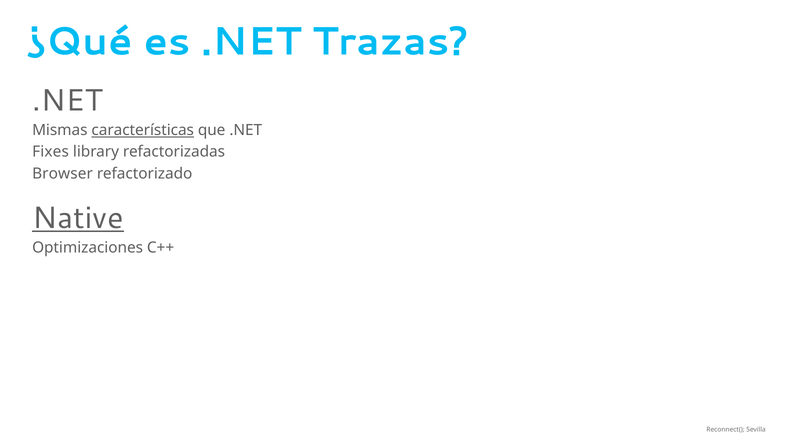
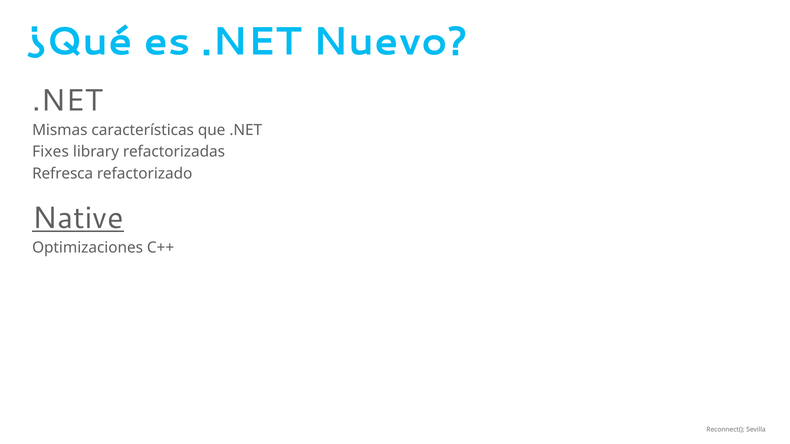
Trazas: Trazas -> Nuevo
características underline: present -> none
Browser: Browser -> Refresca
